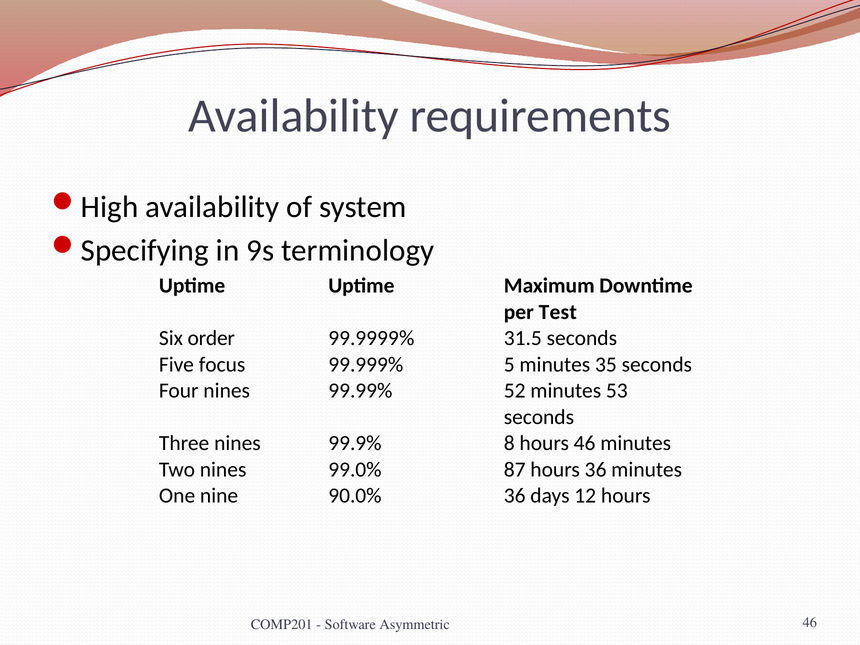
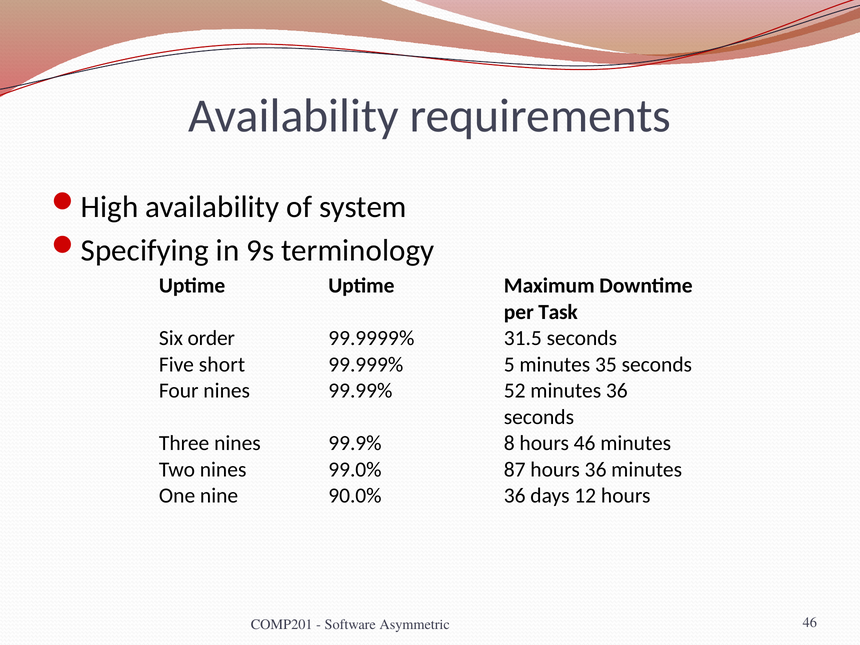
Test: Test -> Task
focus: focus -> short
minutes 53: 53 -> 36
